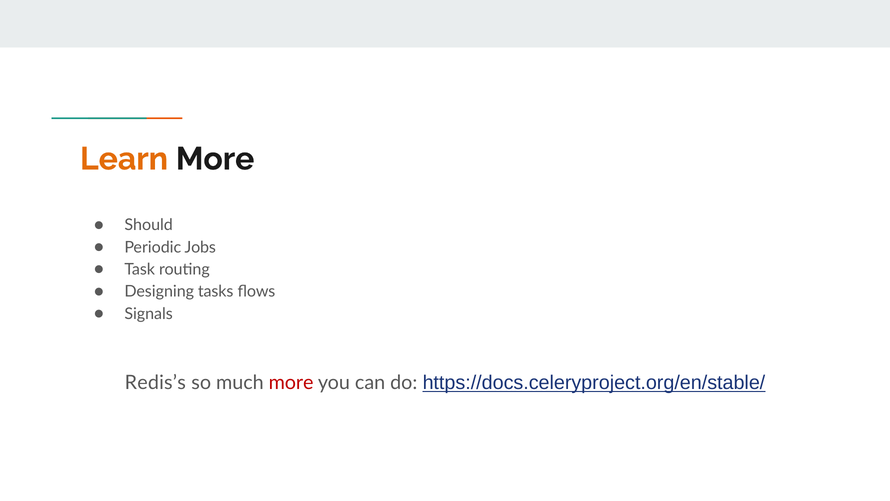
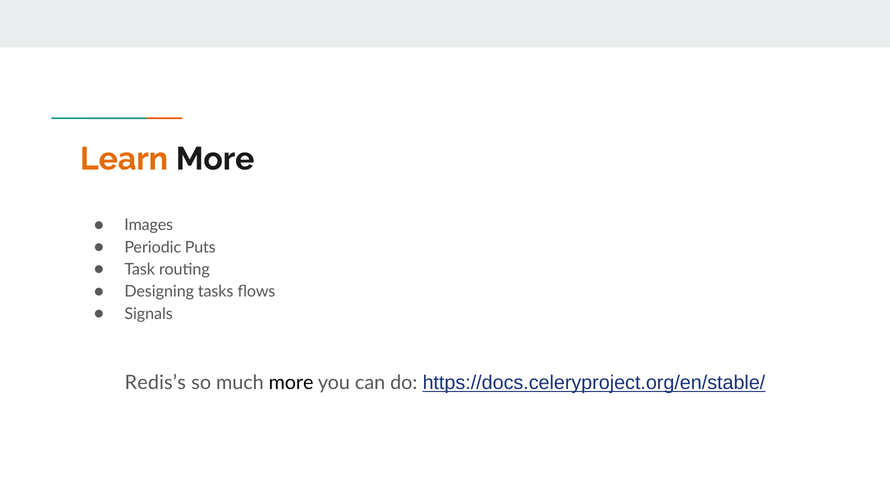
Should: Should -> Images
Jobs: Jobs -> Puts
more at (291, 383) colour: red -> black
